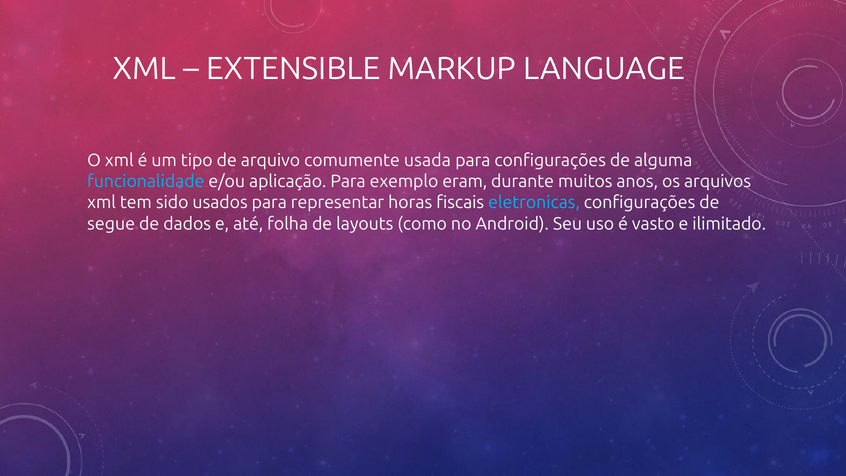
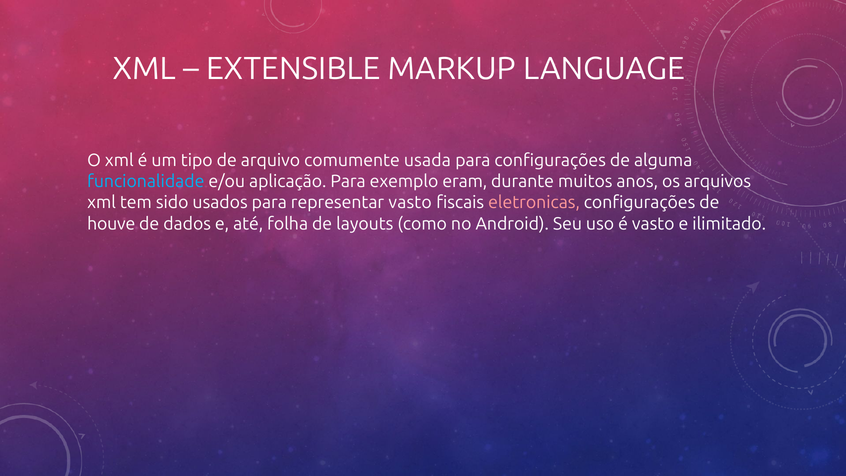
representar horas: horas -> vasto
eletronicas colour: light blue -> pink
segue: segue -> houve
